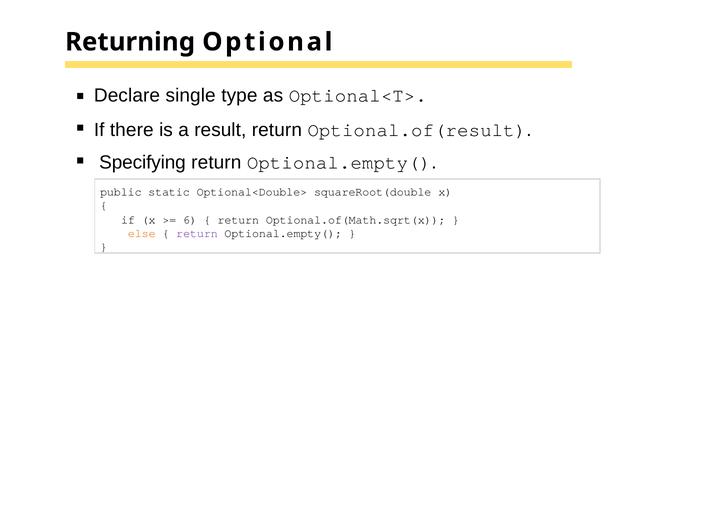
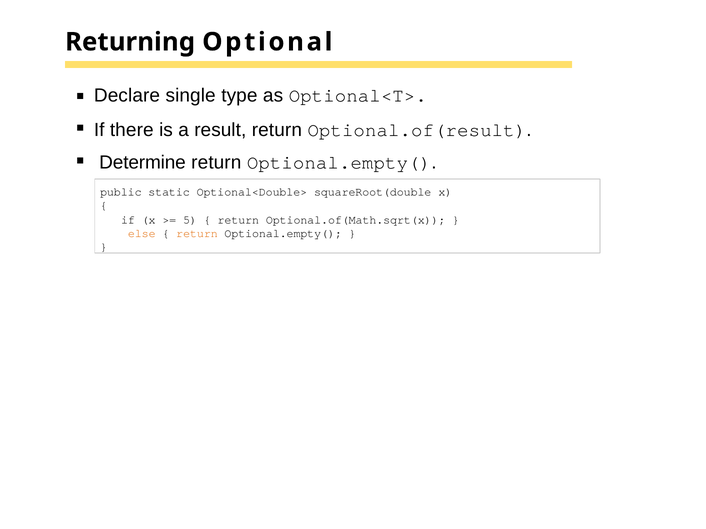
Specifying: Specifying -> Determine
6: 6 -> 5
return at (197, 234) colour: purple -> orange
